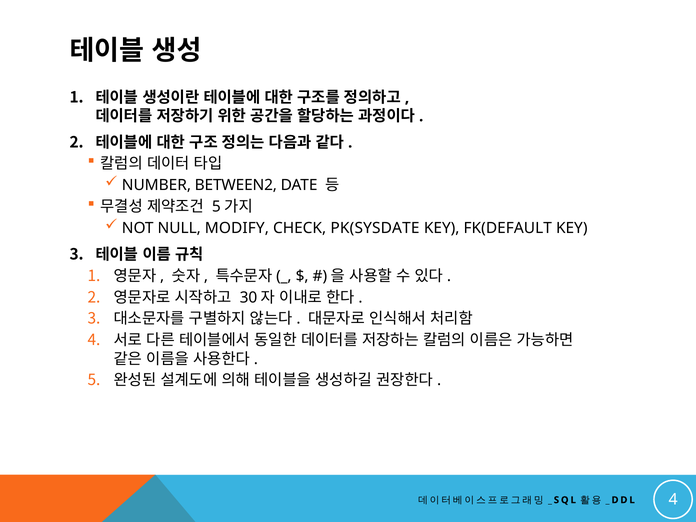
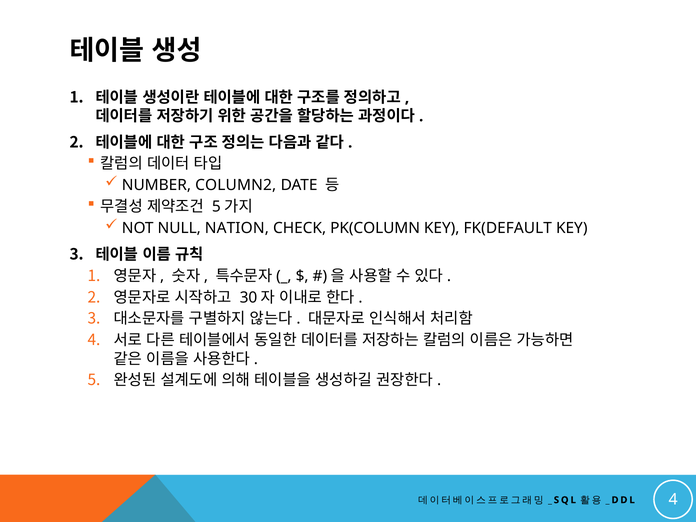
BETWEEN2: BETWEEN2 -> COLUMN2
MODIFY: MODIFY -> NATION
PK(SYSDATE: PK(SYSDATE -> PK(COLUMN
